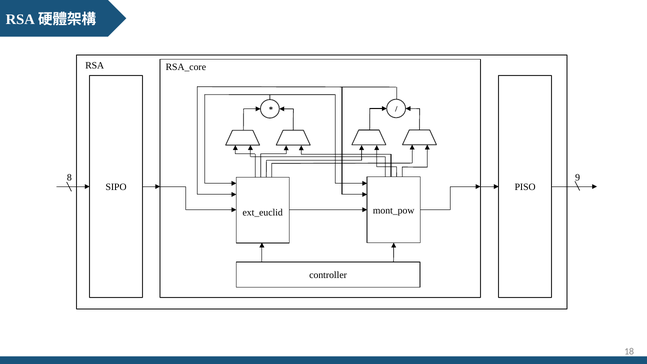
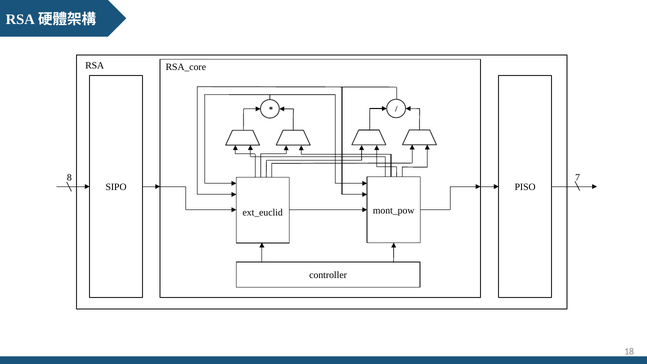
9: 9 -> 7
